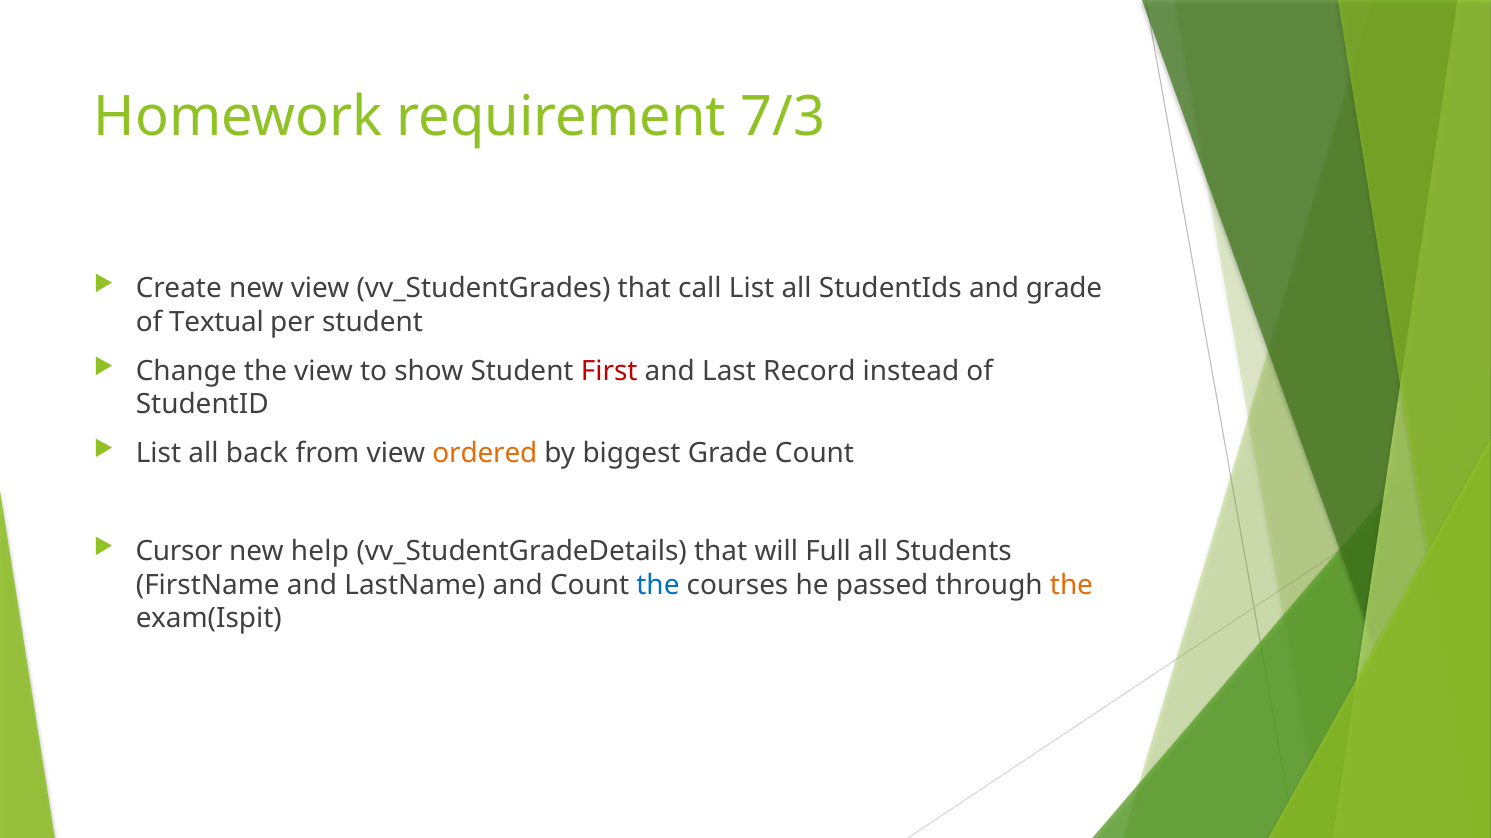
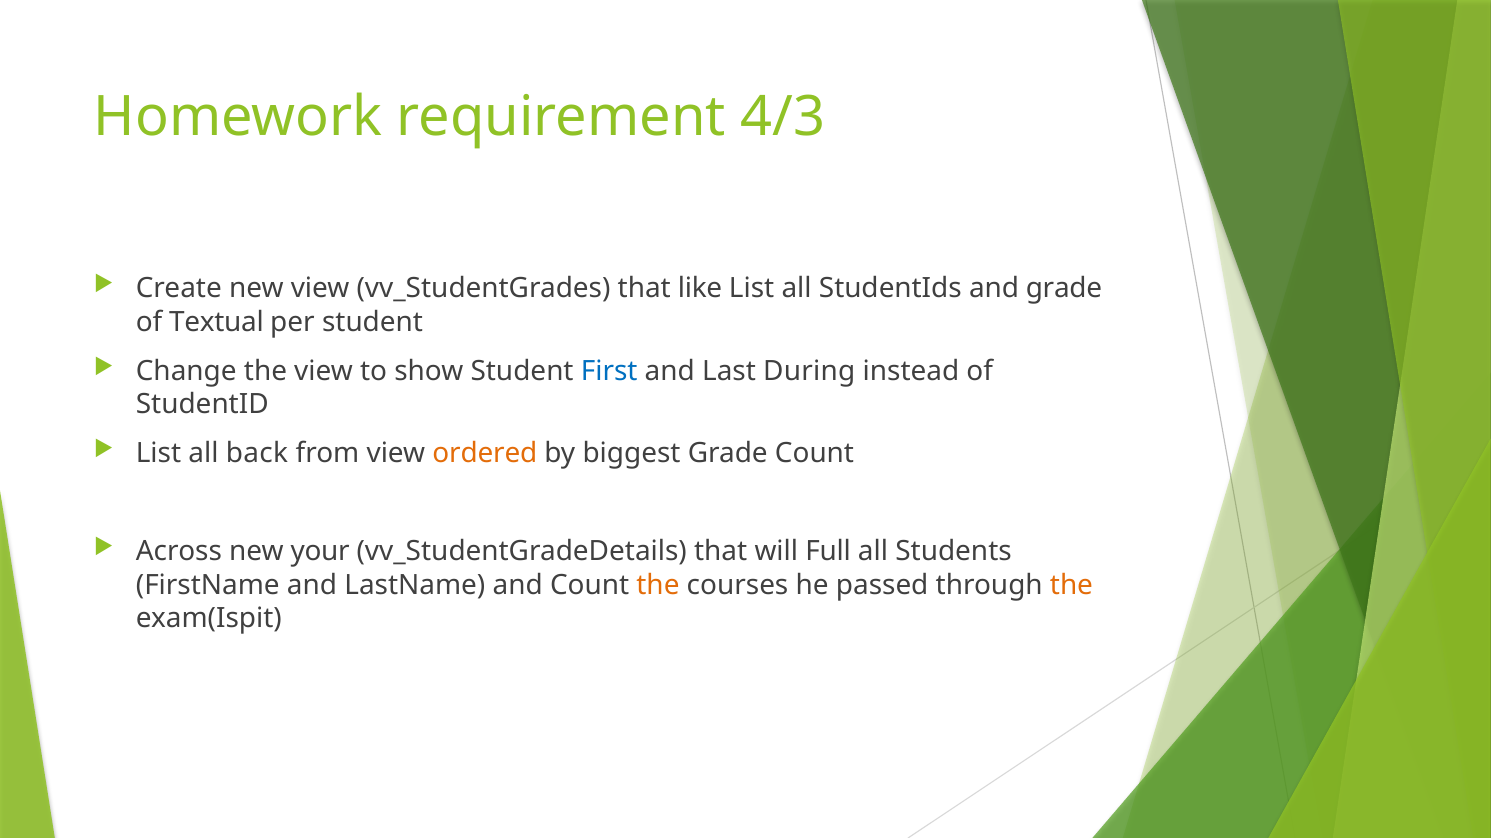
7/3: 7/3 -> 4/3
call: call -> like
First colour: red -> blue
Record: Record -> During
Cursor: Cursor -> Across
help: help -> your
the at (658, 586) colour: blue -> orange
